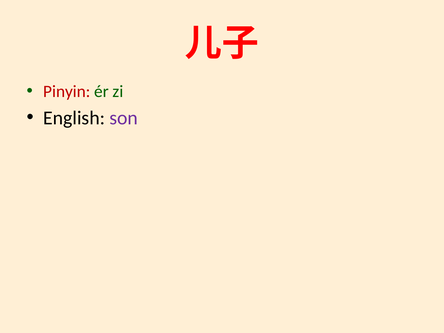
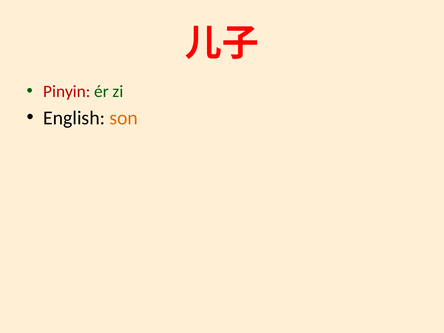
son colour: purple -> orange
